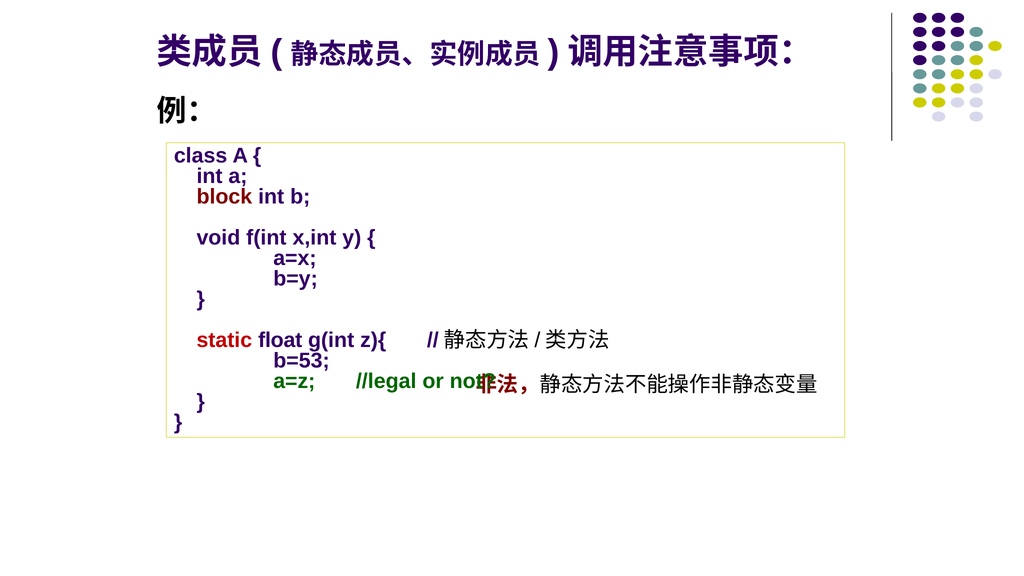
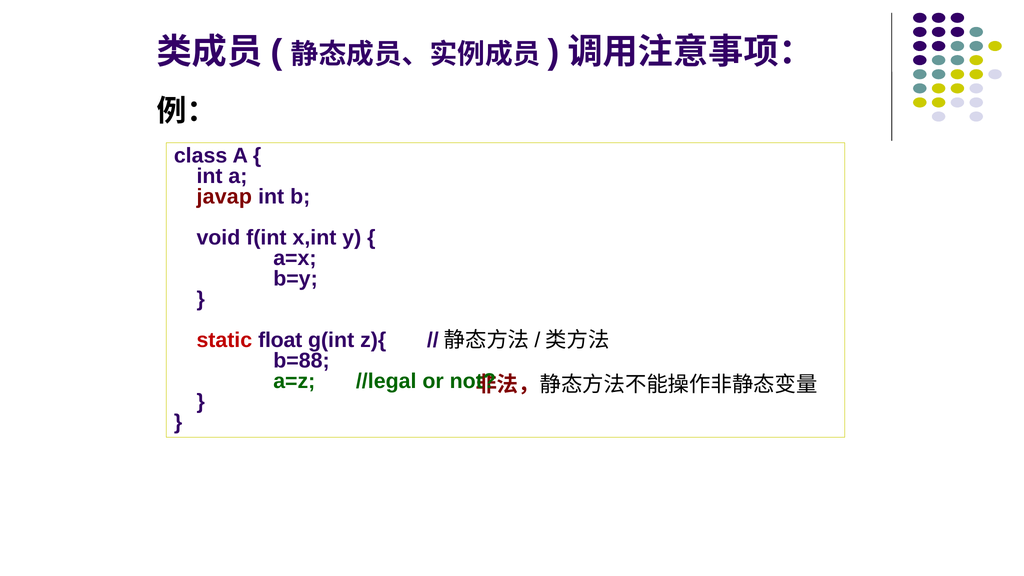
block: block -> javap
b=53: b=53 -> b=88
